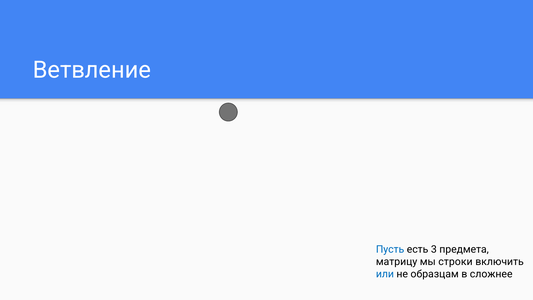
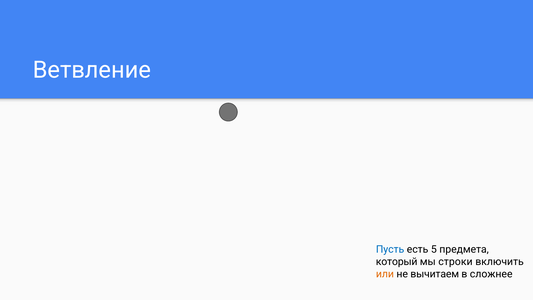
3: 3 -> 5
матрицу: матрицу -> который
или colour: blue -> orange
образцам: образцам -> вычитаем
